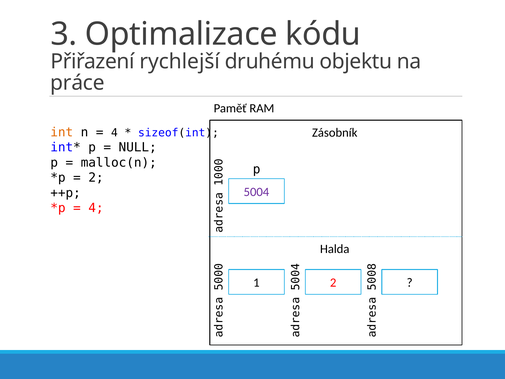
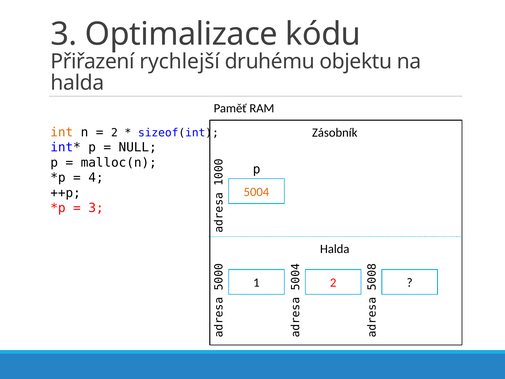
práce at (77, 83): práce -> halda
4 at (114, 133): 4 -> 2
2 at (96, 178): 2 -> 4
5004 colour: purple -> orange
4 at (96, 208): 4 -> 3
